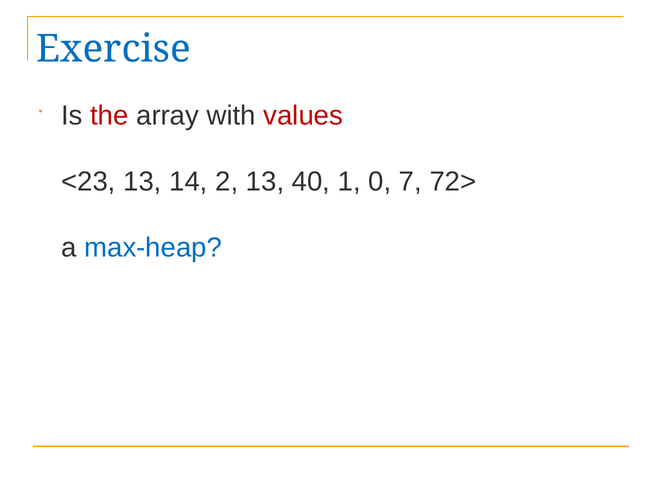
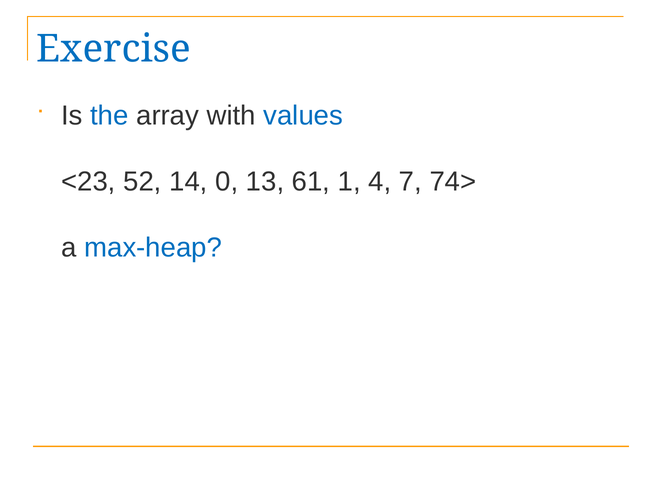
the colour: red -> blue
values colour: red -> blue
<23 13: 13 -> 52
2: 2 -> 0
40: 40 -> 61
0: 0 -> 4
72>: 72> -> 74>
